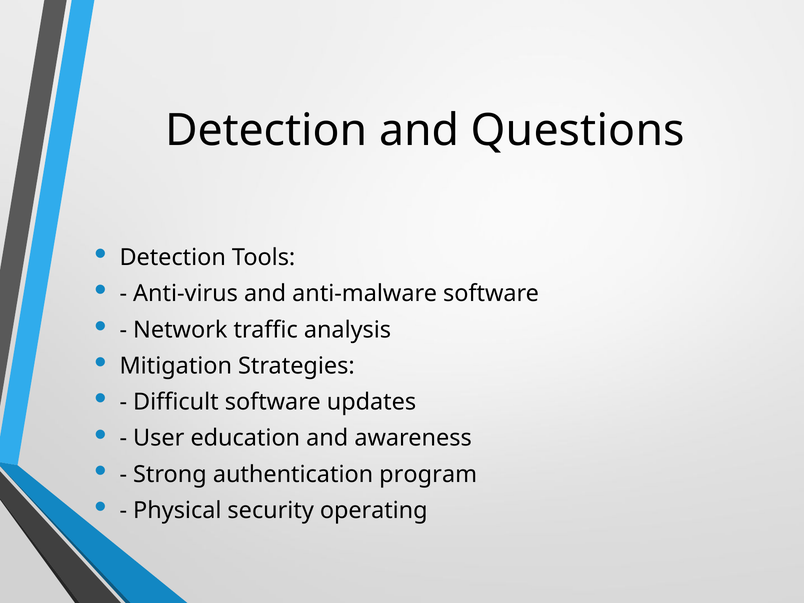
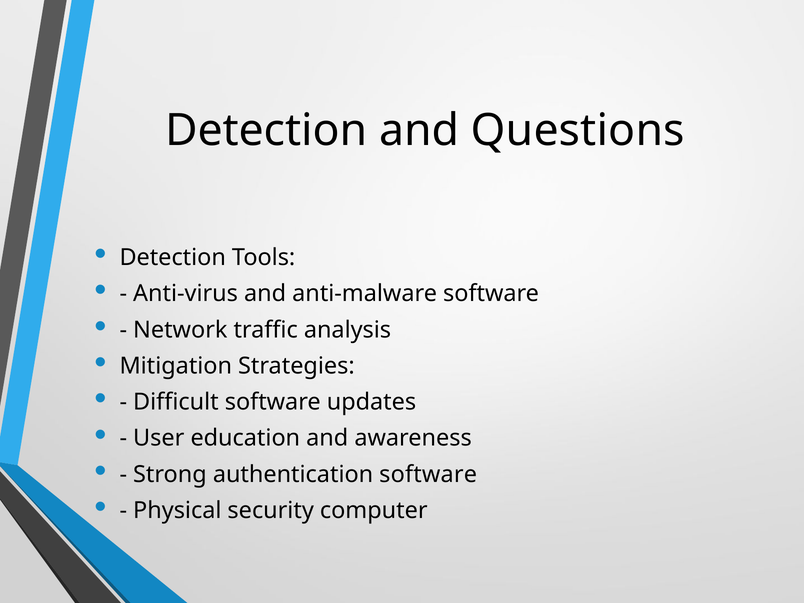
authentication program: program -> software
operating: operating -> computer
